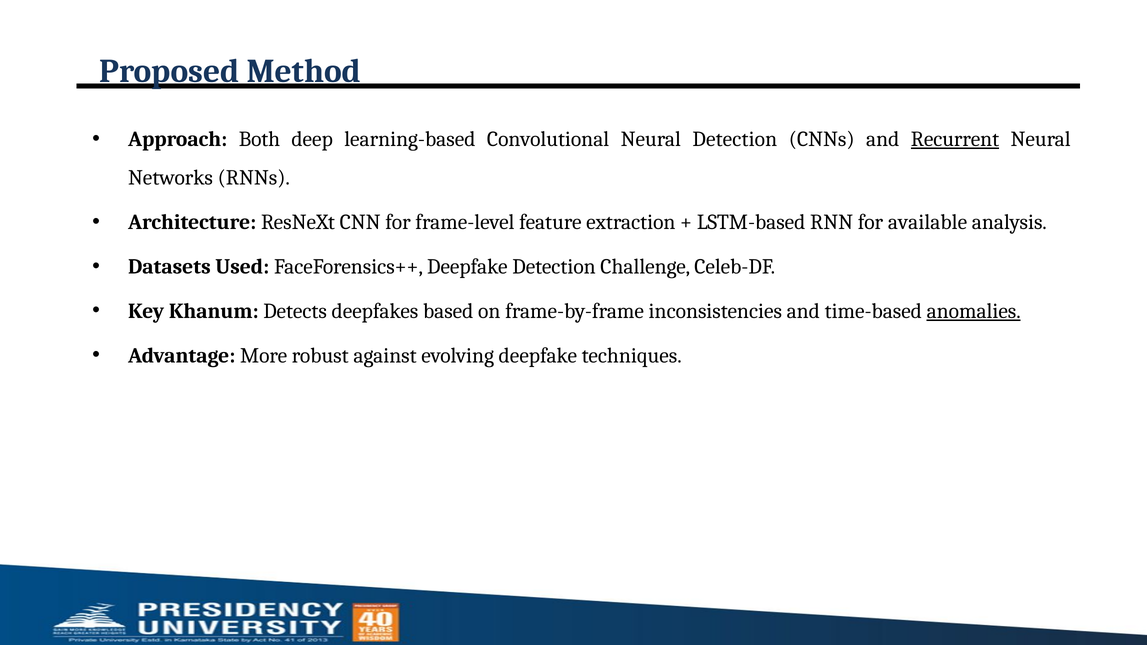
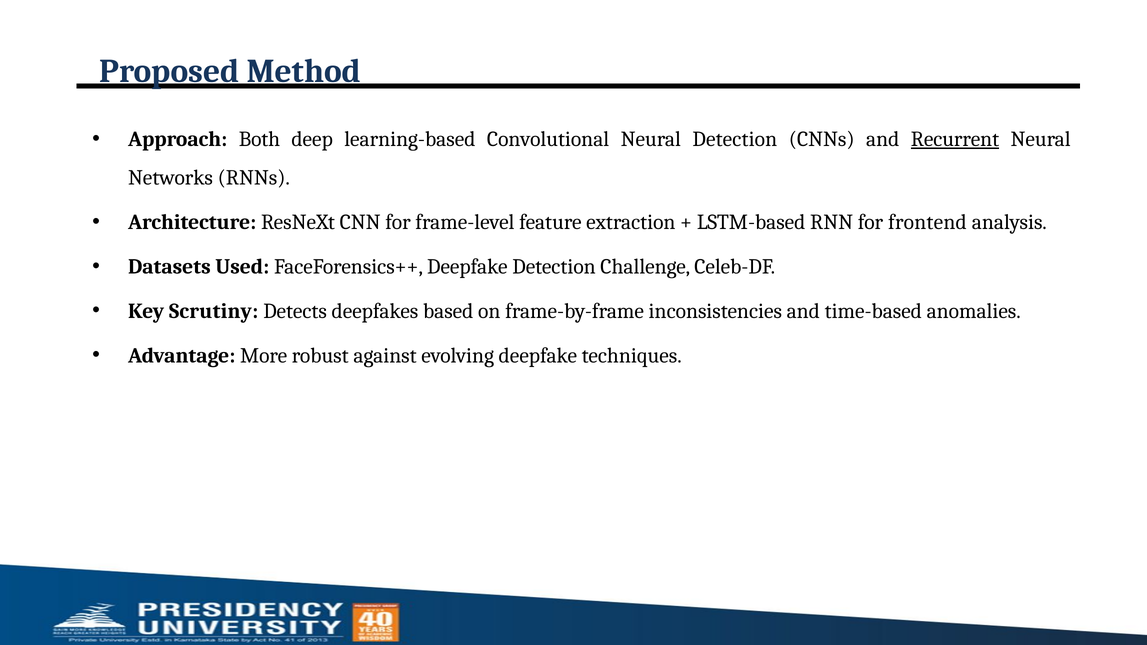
available: available -> frontend
Khanum: Khanum -> Scrutiny
anomalies underline: present -> none
